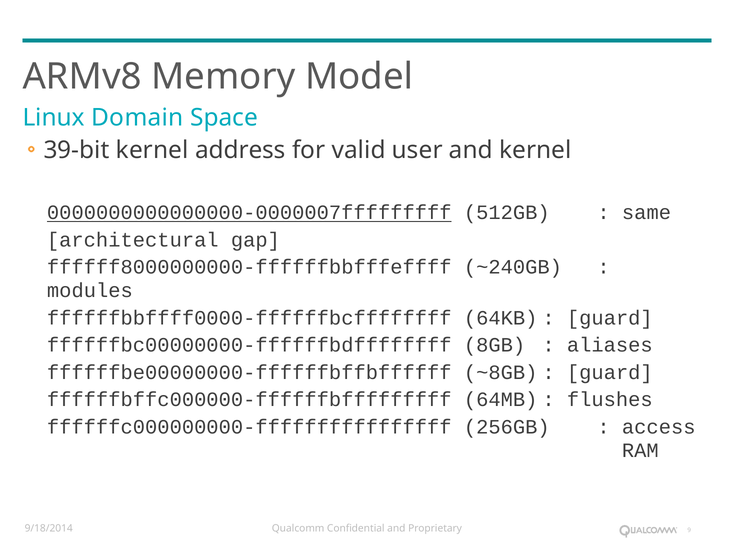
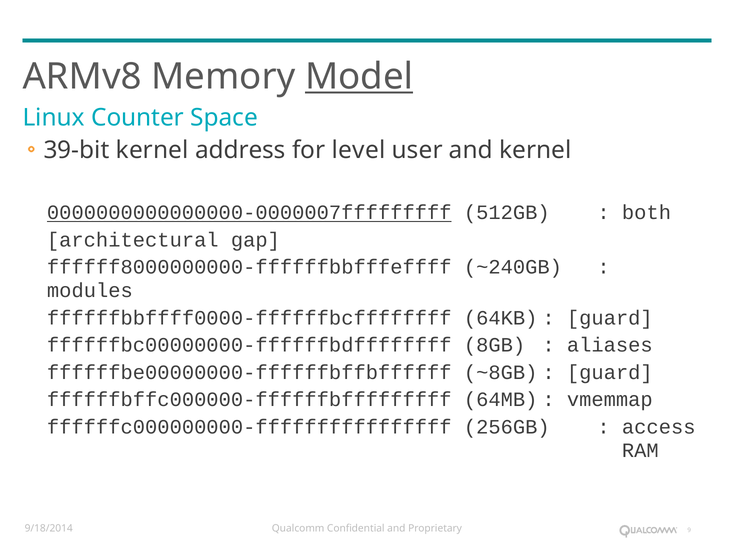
Model underline: none -> present
Domain: Domain -> Counter
valid: valid -> level
same: same -> both
flushes: flushes -> vmemmap
